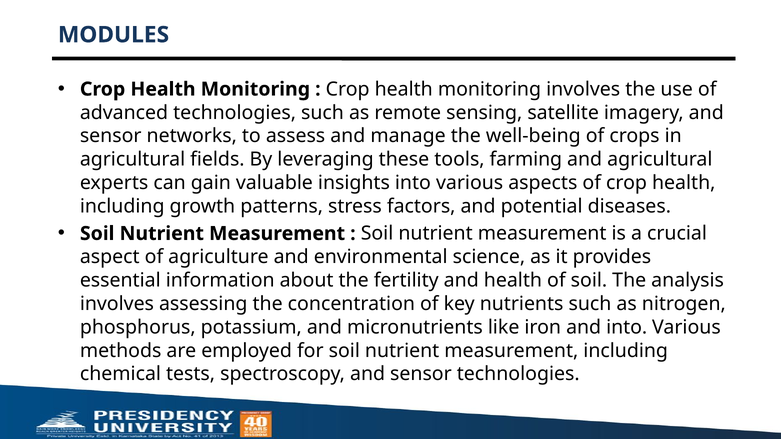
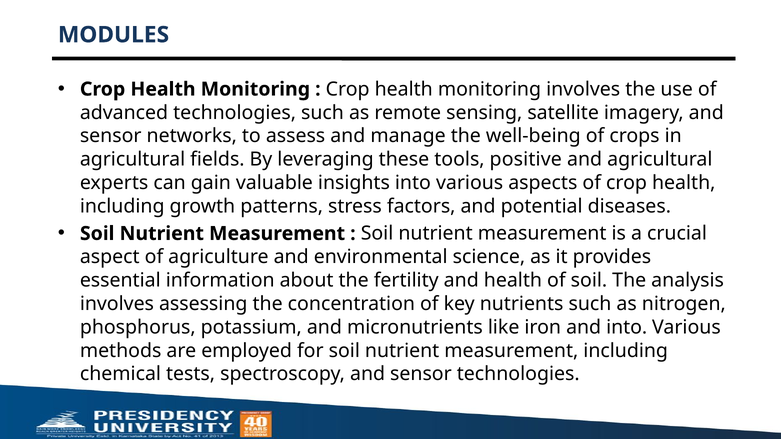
farming: farming -> positive
